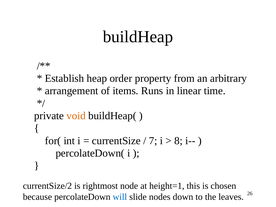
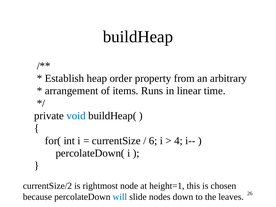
void colour: orange -> blue
7: 7 -> 6
8: 8 -> 4
